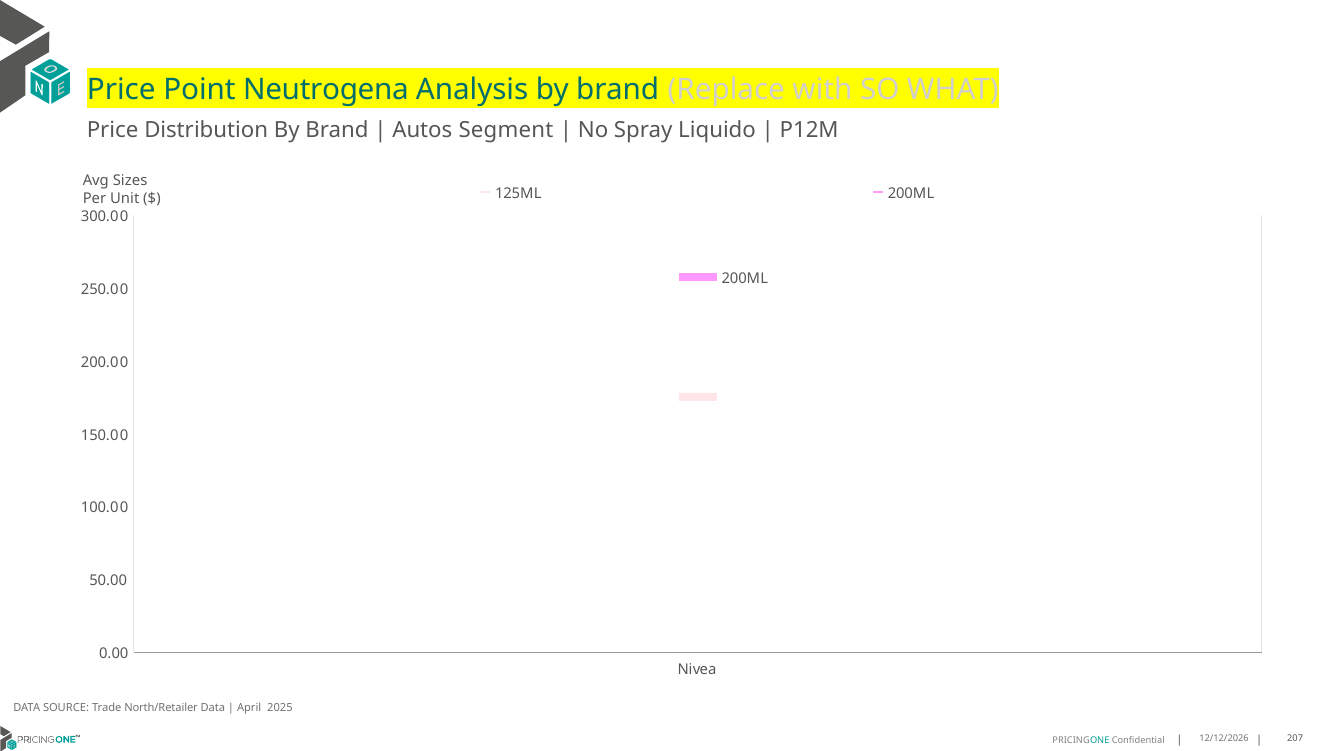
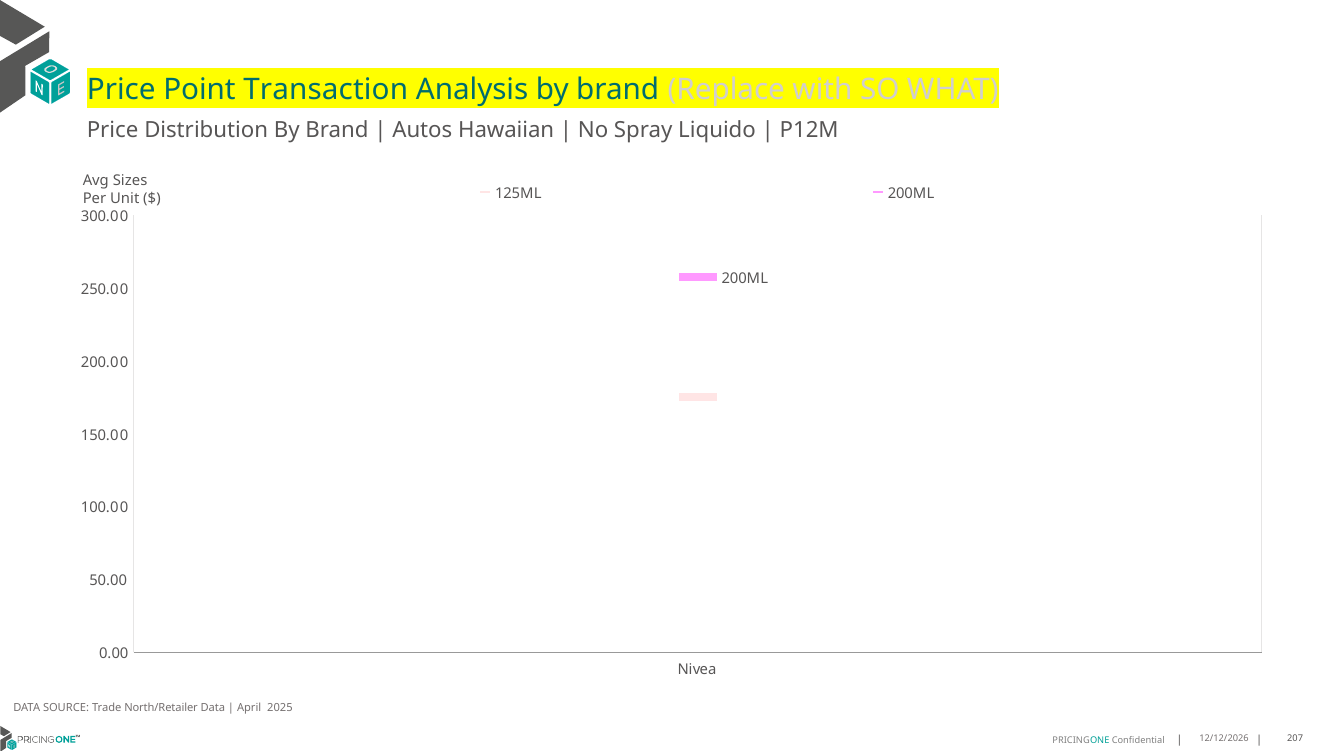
Neutrogena: Neutrogena -> Transaction
Segment: Segment -> Hawaiian
